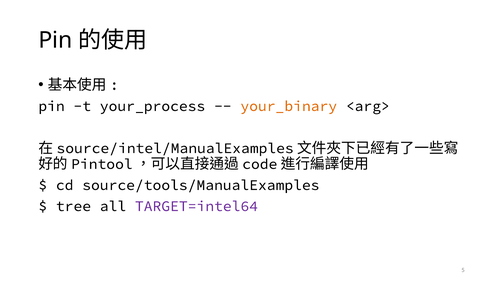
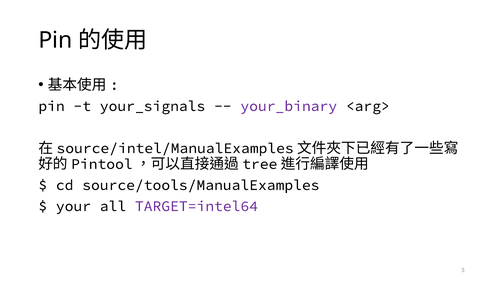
your_process: your_process -> your_signals
your_binary colour: orange -> purple
code: code -> tree
tree: tree -> your
